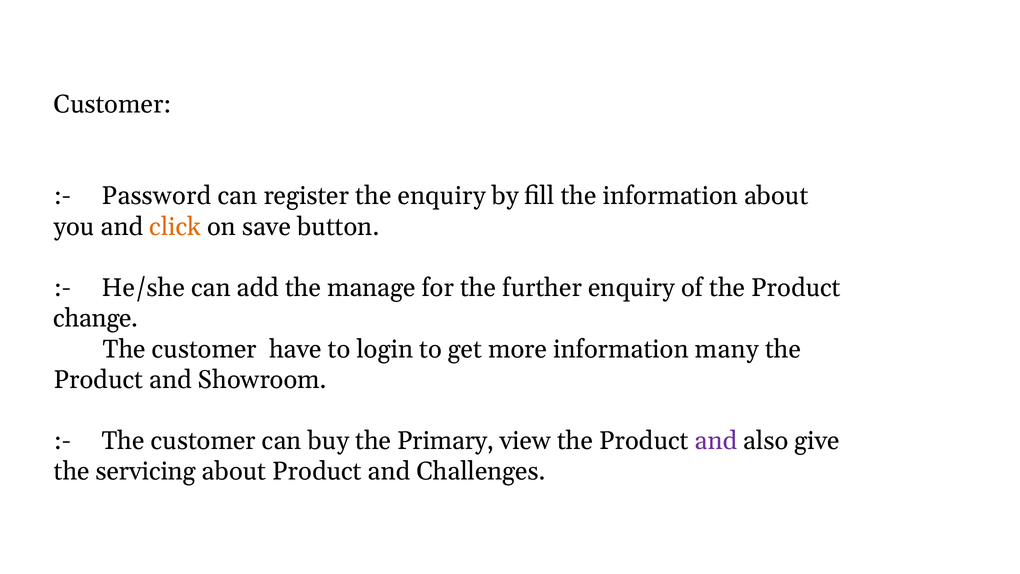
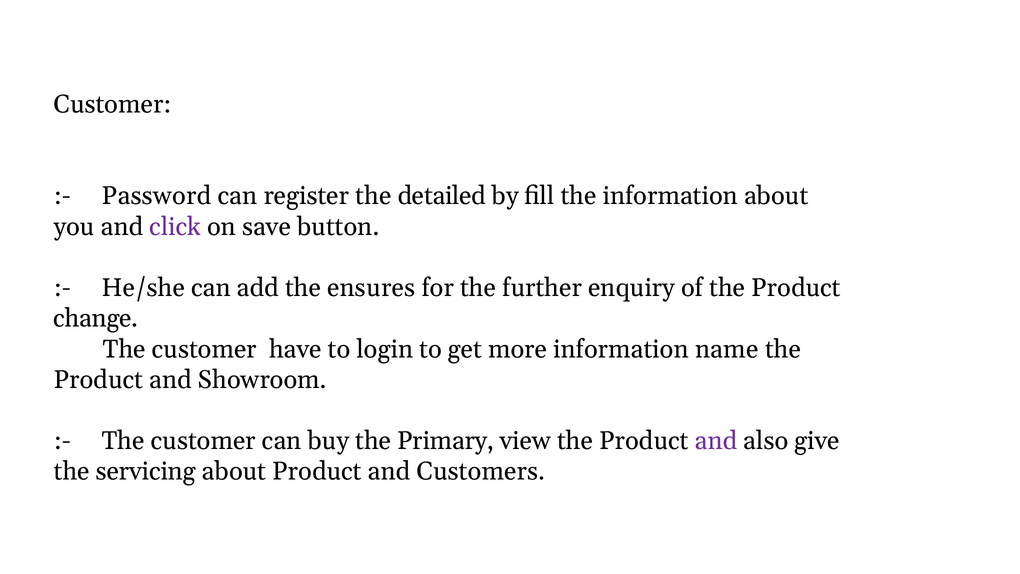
the enquiry: enquiry -> detailed
click colour: orange -> purple
manage: manage -> ensures
many: many -> name
Challenges: Challenges -> Customers
